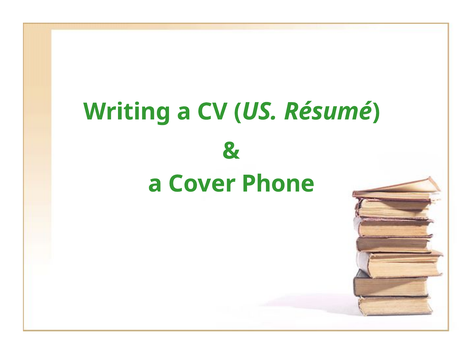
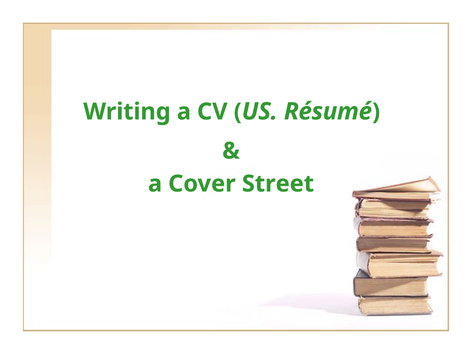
Phone: Phone -> Street
